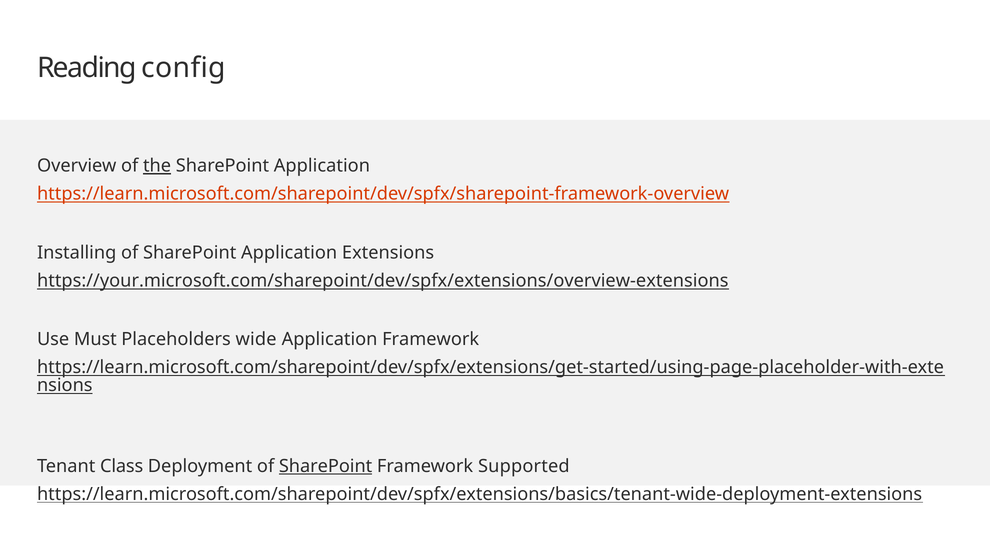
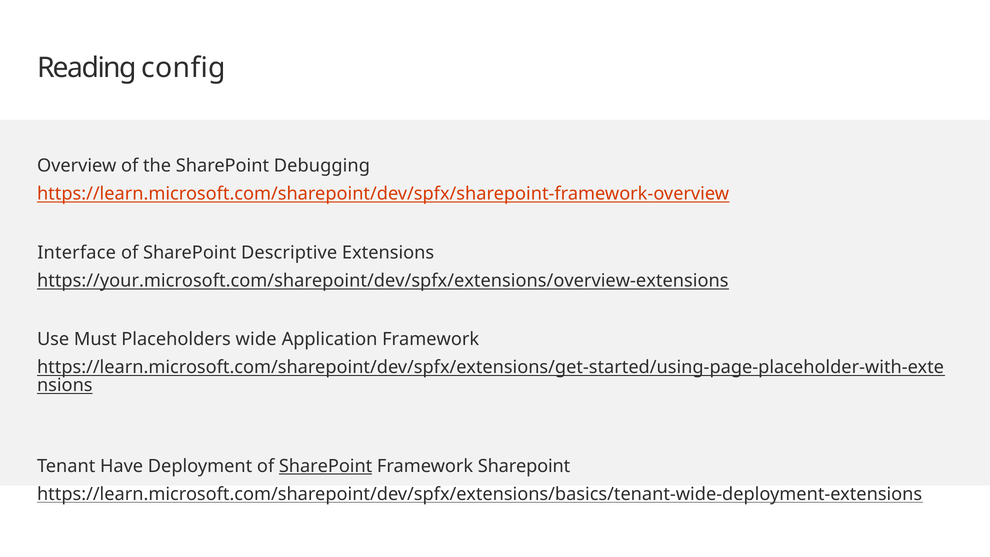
the underline: present -> none
Application at (322, 166): Application -> Debugging
Installing: Installing -> Interface
of SharePoint Application: Application -> Descriptive
Class: Class -> Have
Framework Supported: Supported -> Sharepoint
